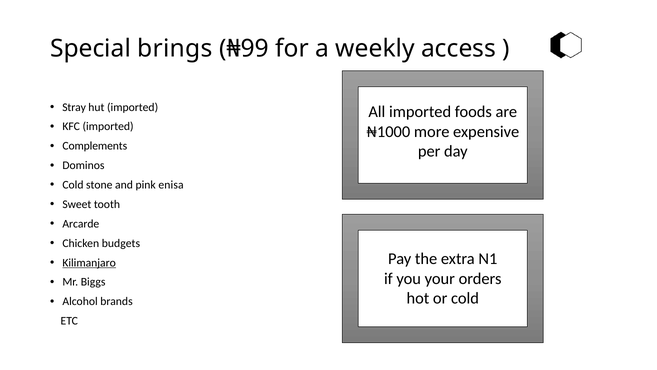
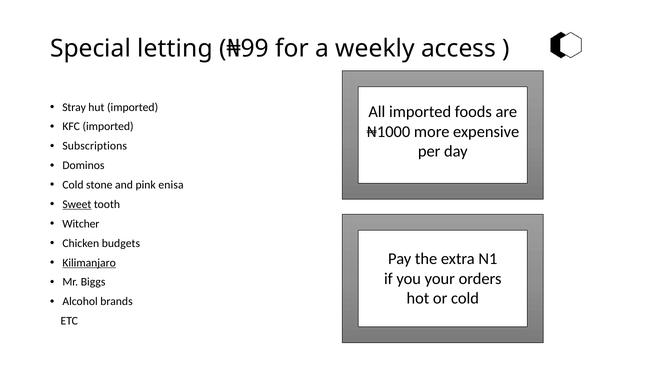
brings: brings -> letting
Complements: Complements -> Subscriptions
Sweet underline: none -> present
Arcarde: Arcarde -> Witcher
